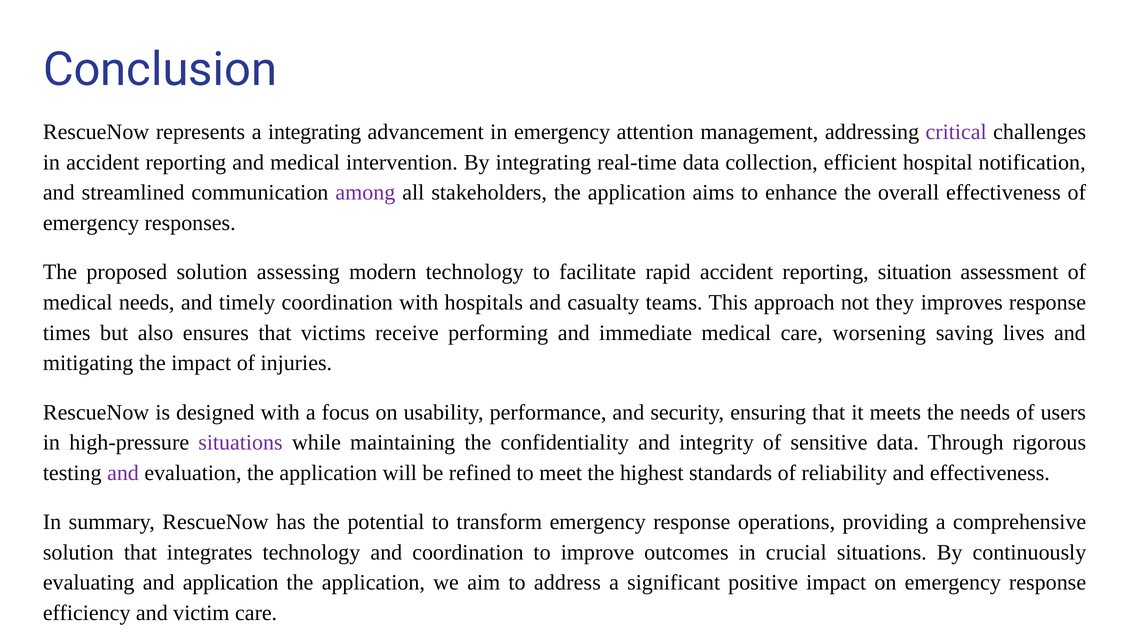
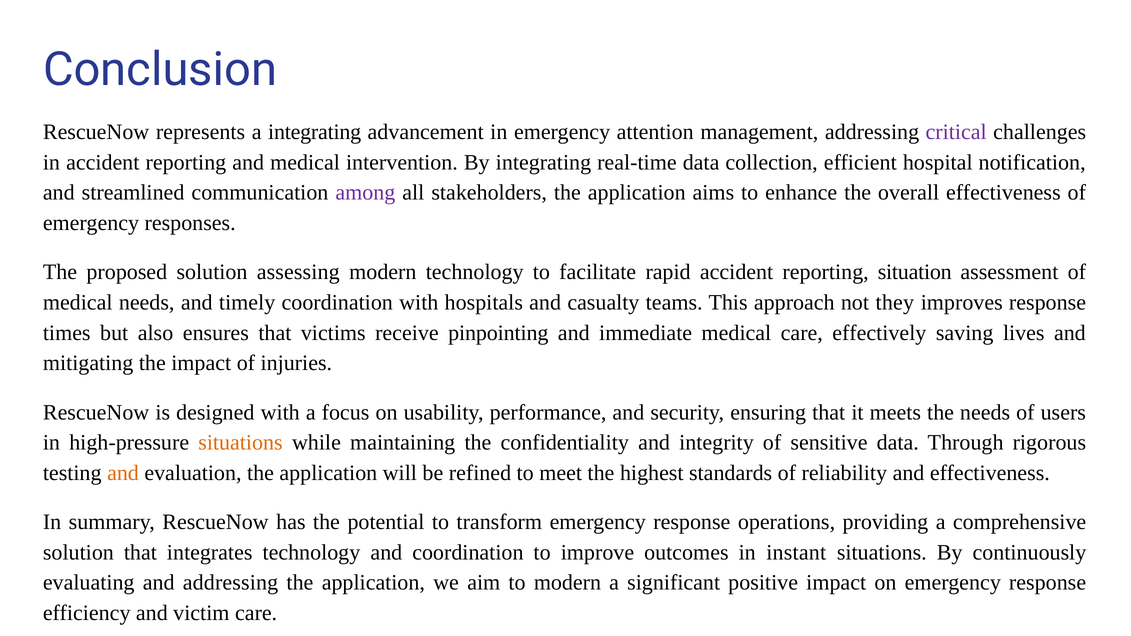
performing: performing -> pinpointing
worsening: worsening -> effectively
situations at (240, 443) colour: purple -> orange
and at (123, 473) colour: purple -> orange
crucial: crucial -> instant
and application: application -> addressing
to address: address -> modern
